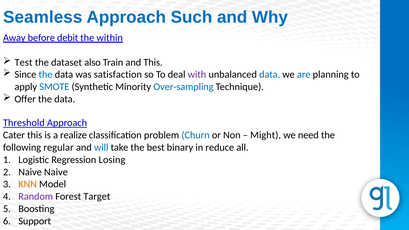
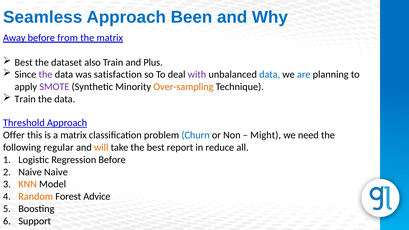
Such: Such -> Been
debit: debit -> from
the within: within -> matrix
Test at (24, 62): Test -> Best
and This: This -> Plus
the at (46, 75) colour: blue -> purple
SMOTE colour: blue -> purple
Over-sampling colour: blue -> orange
Offer at (25, 99): Offer -> Train
Cater: Cater -> Offer
a realize: realize -> matrix
will colour: blue -> orange
binary: binary -> report
Regression Losing: Losing -> Before
Random colour: purple -> orange
Target: Target -> Advice
